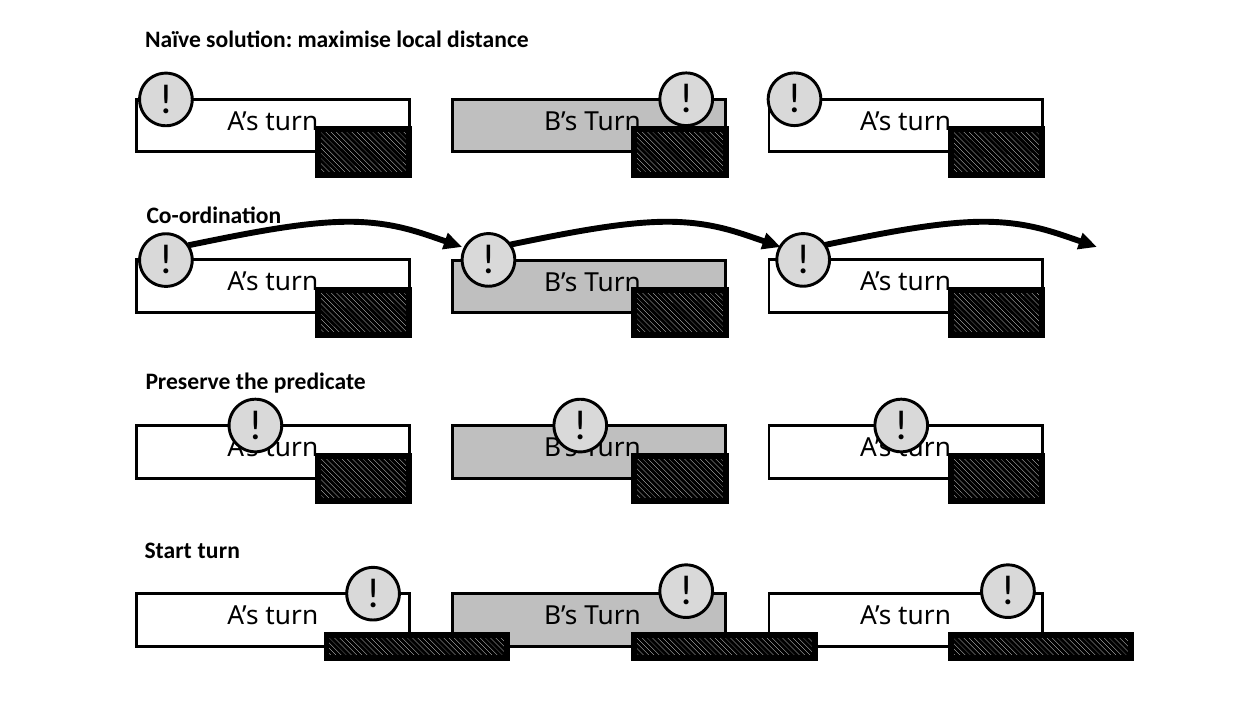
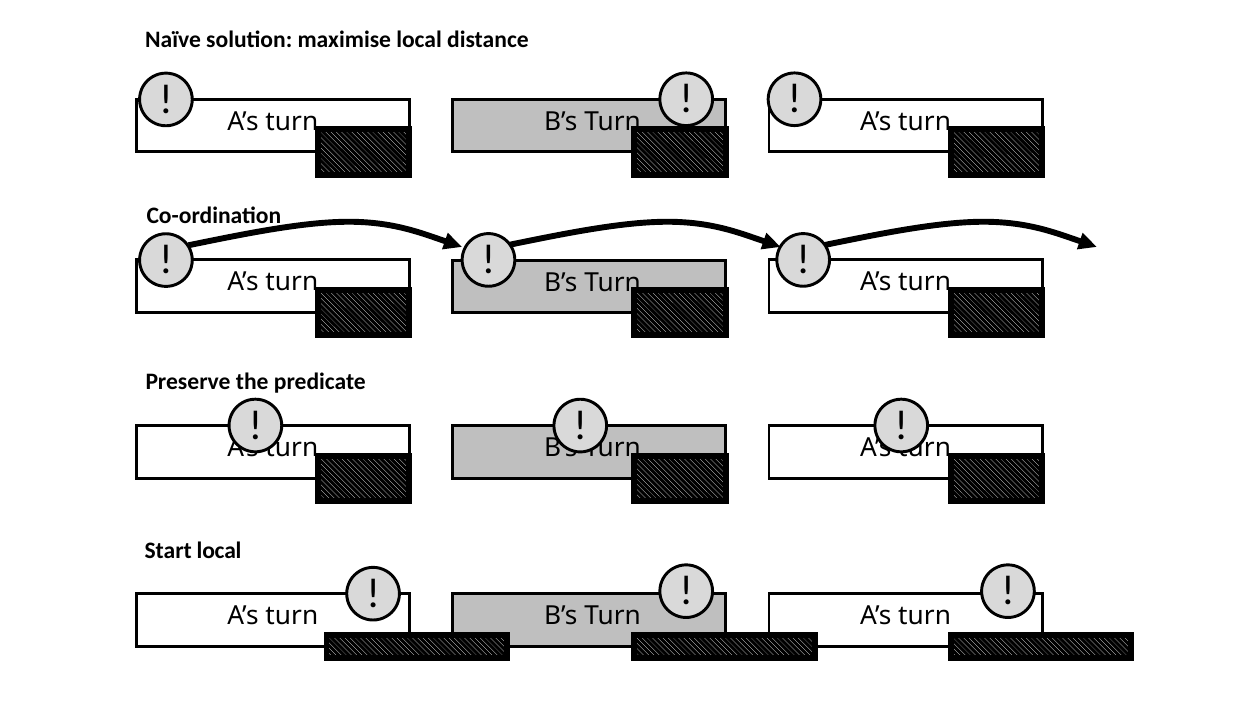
Start turn: turn -> local
